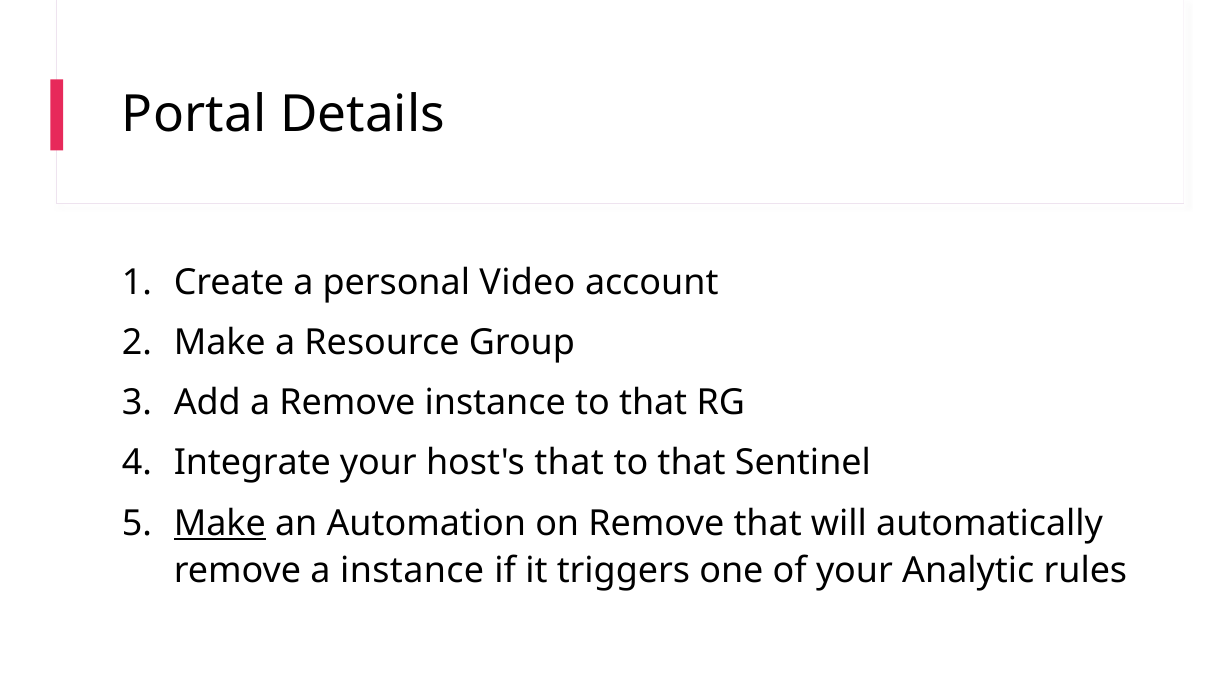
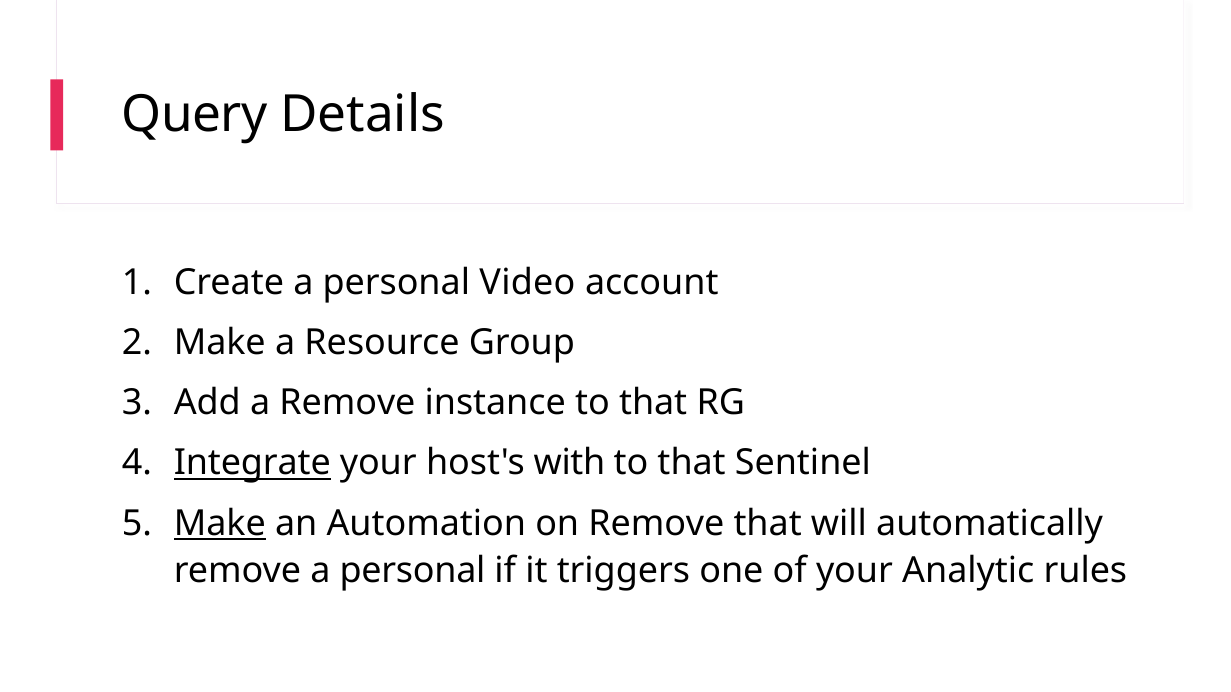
Portal: Portal -> Query
Integrate underline: none -> present
host's that: that -> with
remove a instance: instance -> personal
